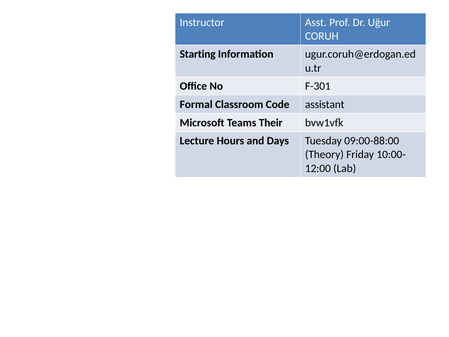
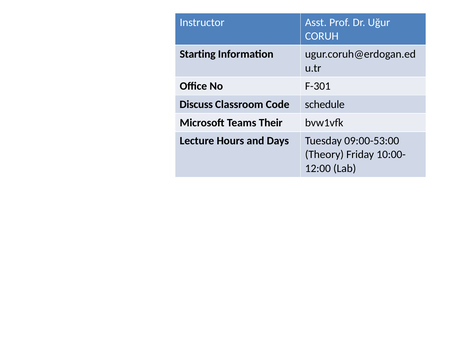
Formal: Formal -> Discuss
assistant: assistant -> schedule
09:00-88:00: 09:00-88:00 -> 09:00-53:00
